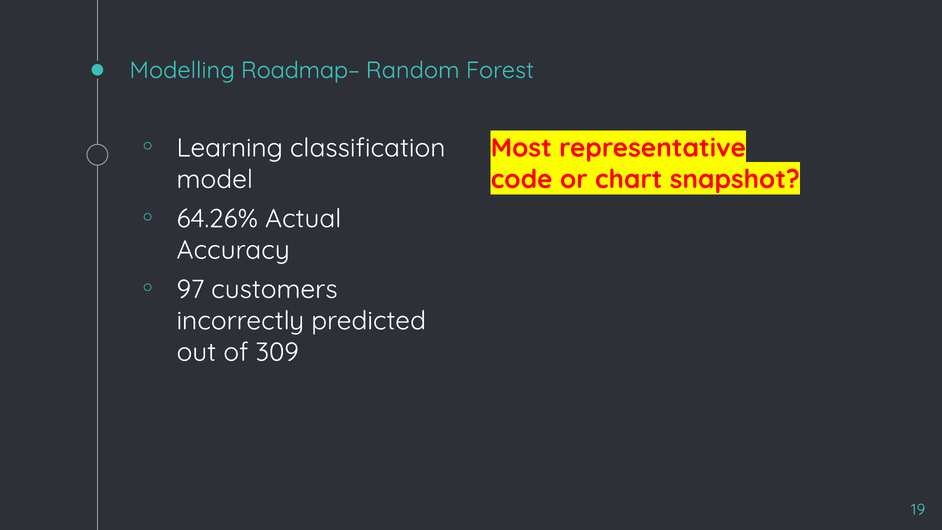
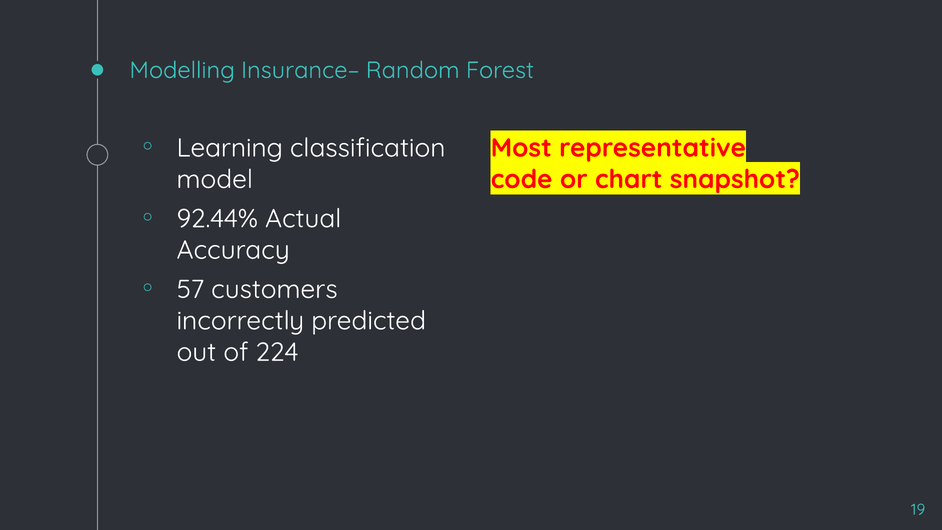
Roadmap–: Roadmap– -> Insurance–
64.26%: 64.26% -> 92.44%
97: 97 -> 57
309: 309 -> 224
